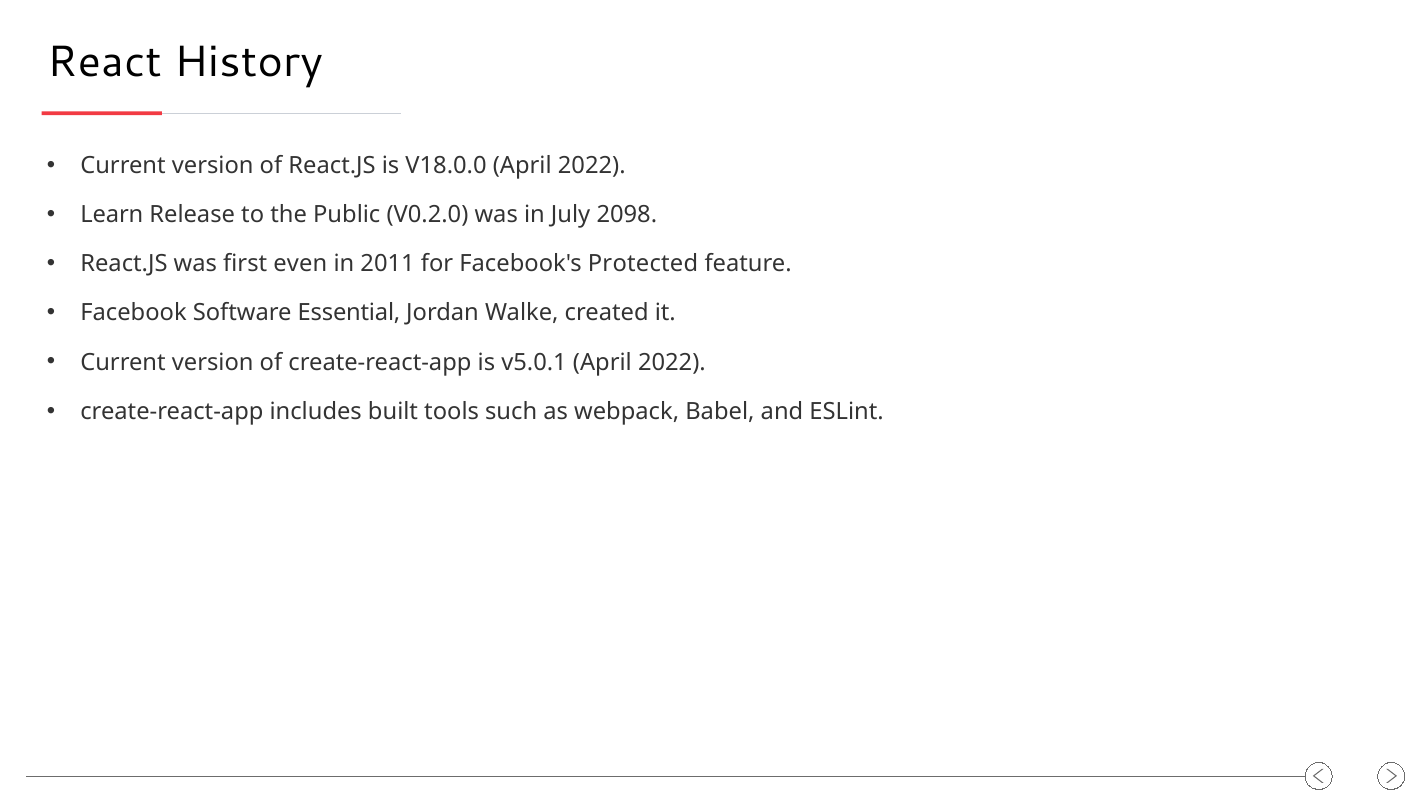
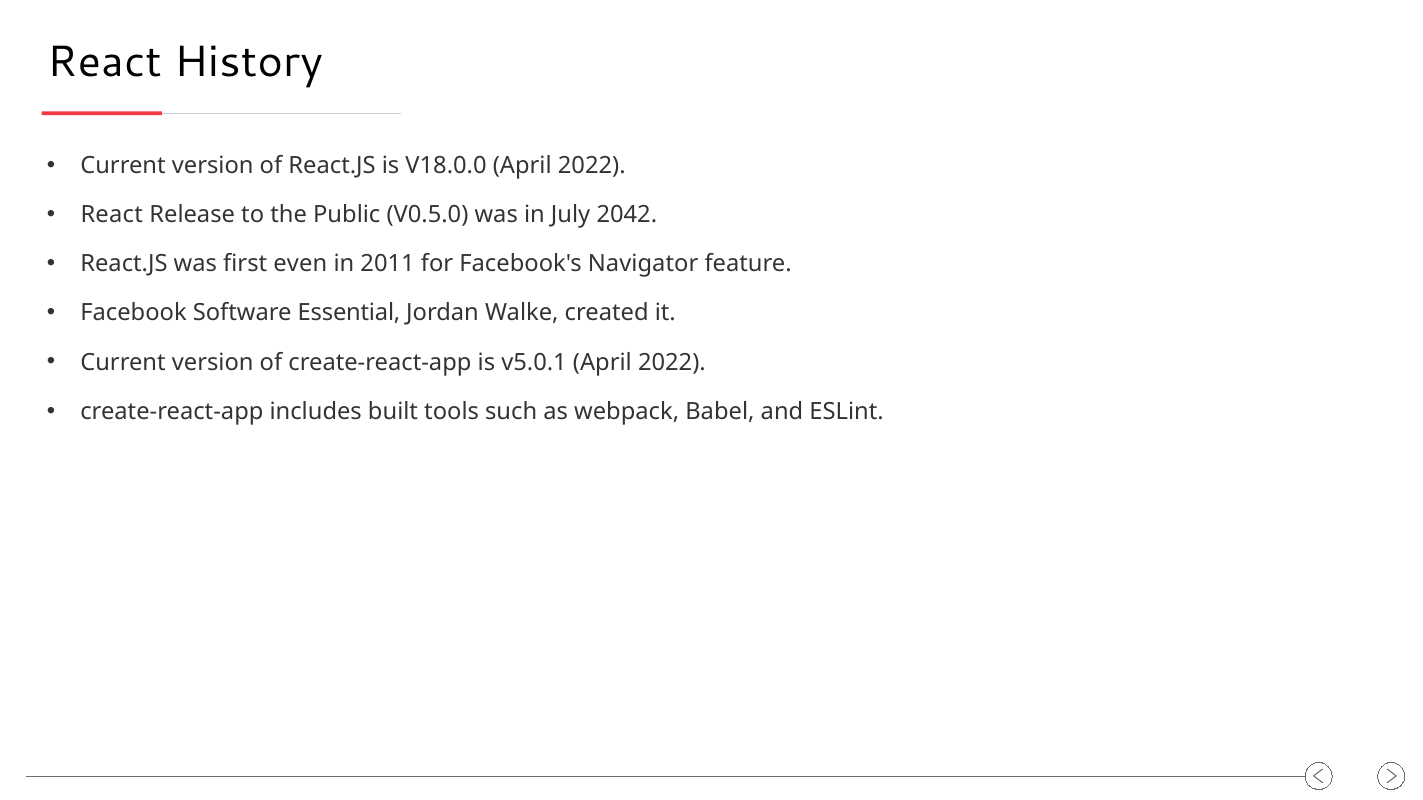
Learn at (112, 215): Learn -> React
V0.2.0: V0.2.0 -> V0.5.0
2098: 2098 -> 2042
Protected: Protected -> Navigator
